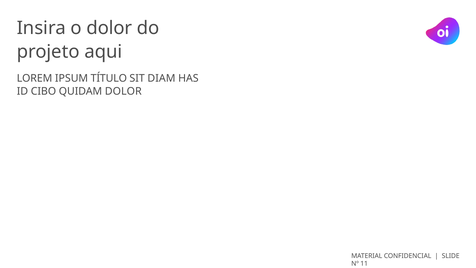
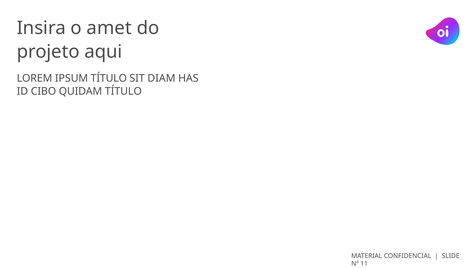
o dolor: dolor -> amet
QUIDAM DOLOR: DOLOR -> TÍTULO
